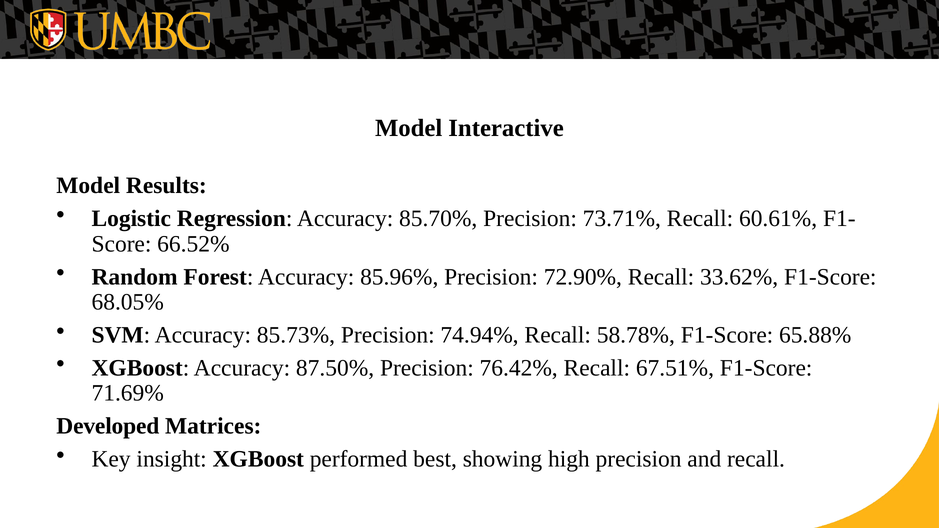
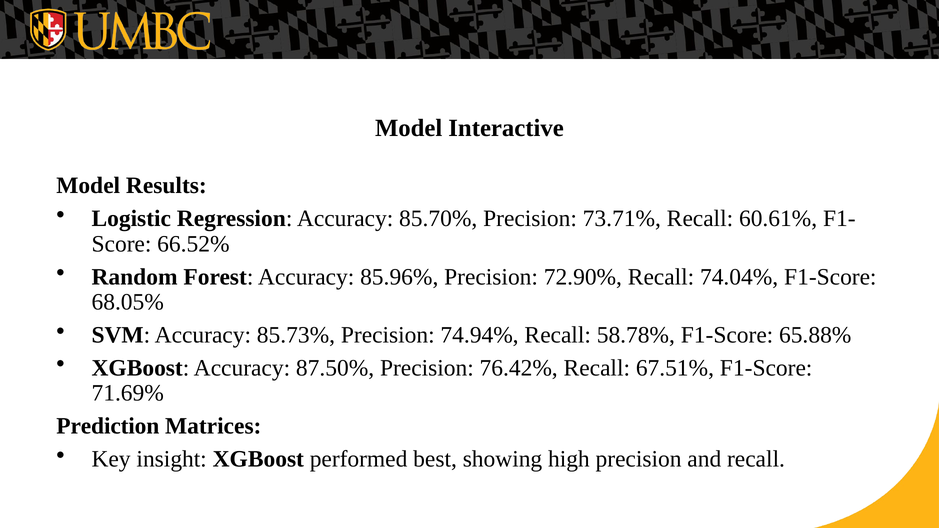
33.62%: 33.62% -> 74.04%
Developed: Developed -> Prediction
